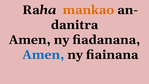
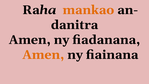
Amen at (43, 55) colour: blue -> orange
